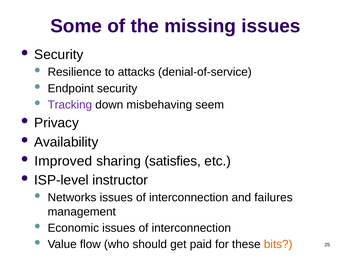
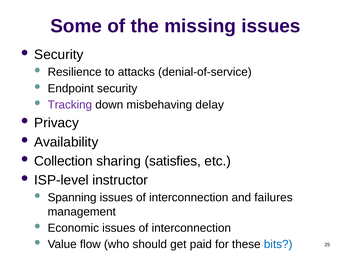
seem: seem -> delay
Improved: Improved -> Collection
Networks: Networks -> Spanning
bits colour: orange -> blue
